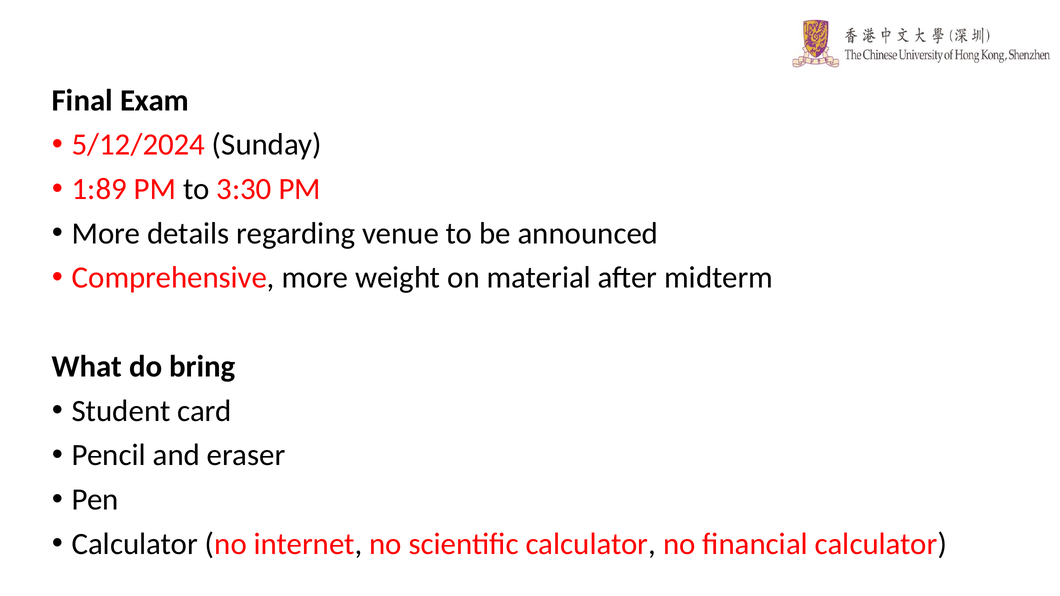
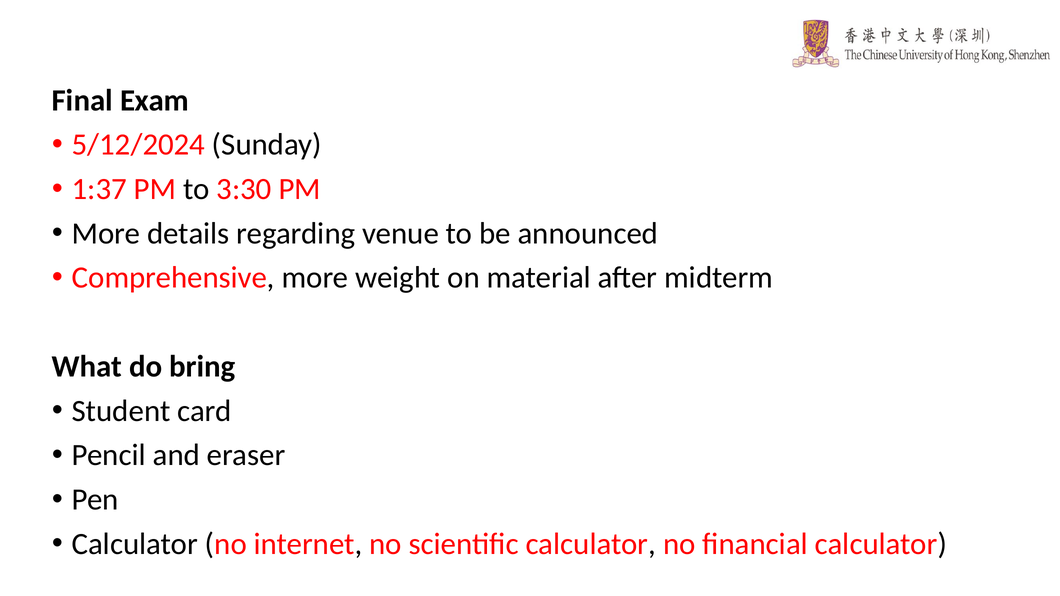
1:89: 1:89 -> 1:37
